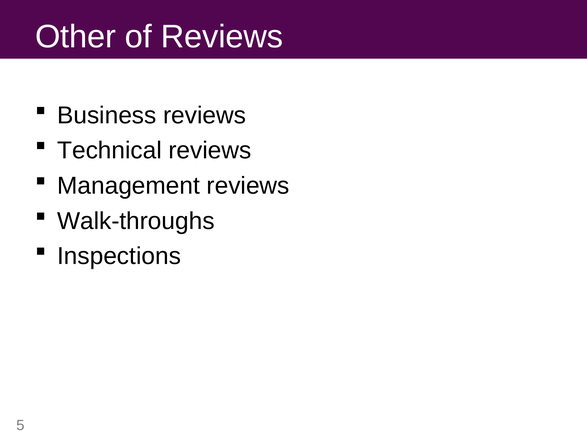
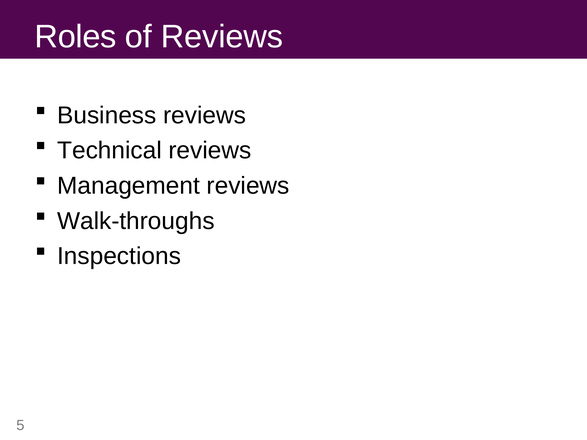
Other: Other -> Roles
